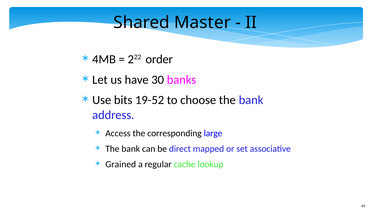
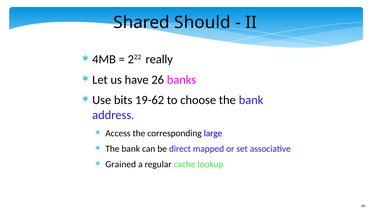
Master: Master -> Should
order: order -> really
30: 30 -> 26
19-52: 19-52 -> 19-62
